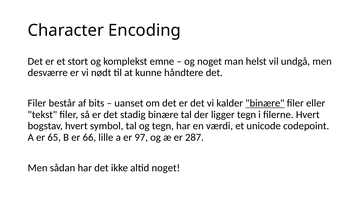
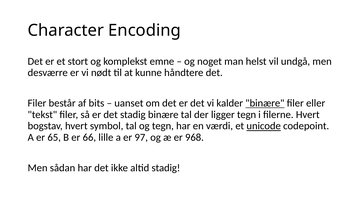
unicode underline: none -> present
287: 287 -> 968
altid noget: noget -> stadig
